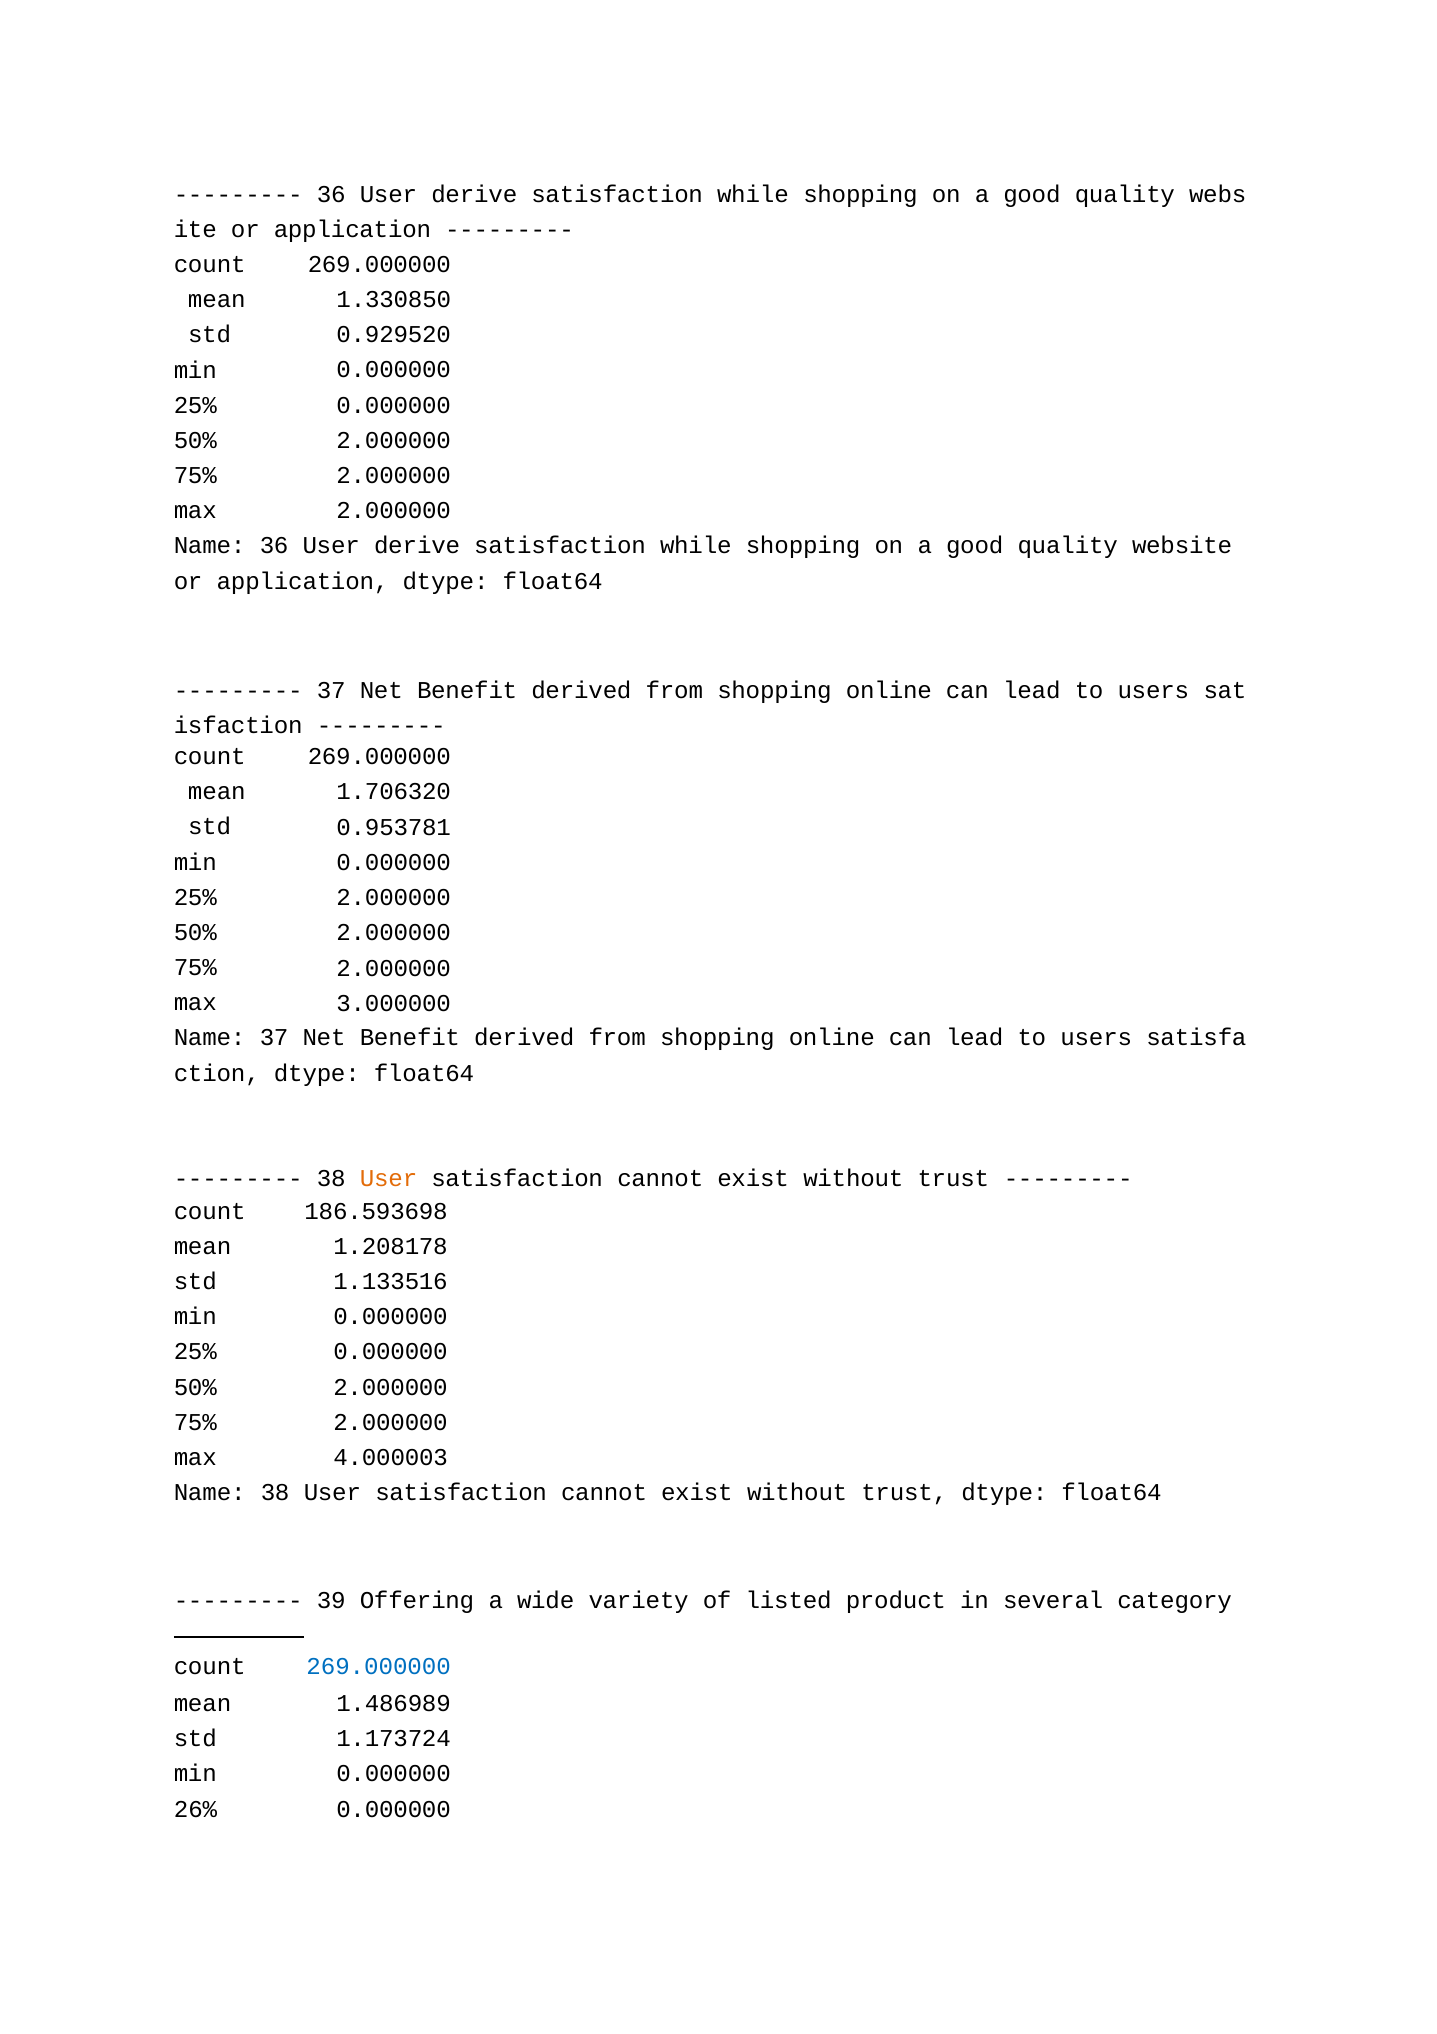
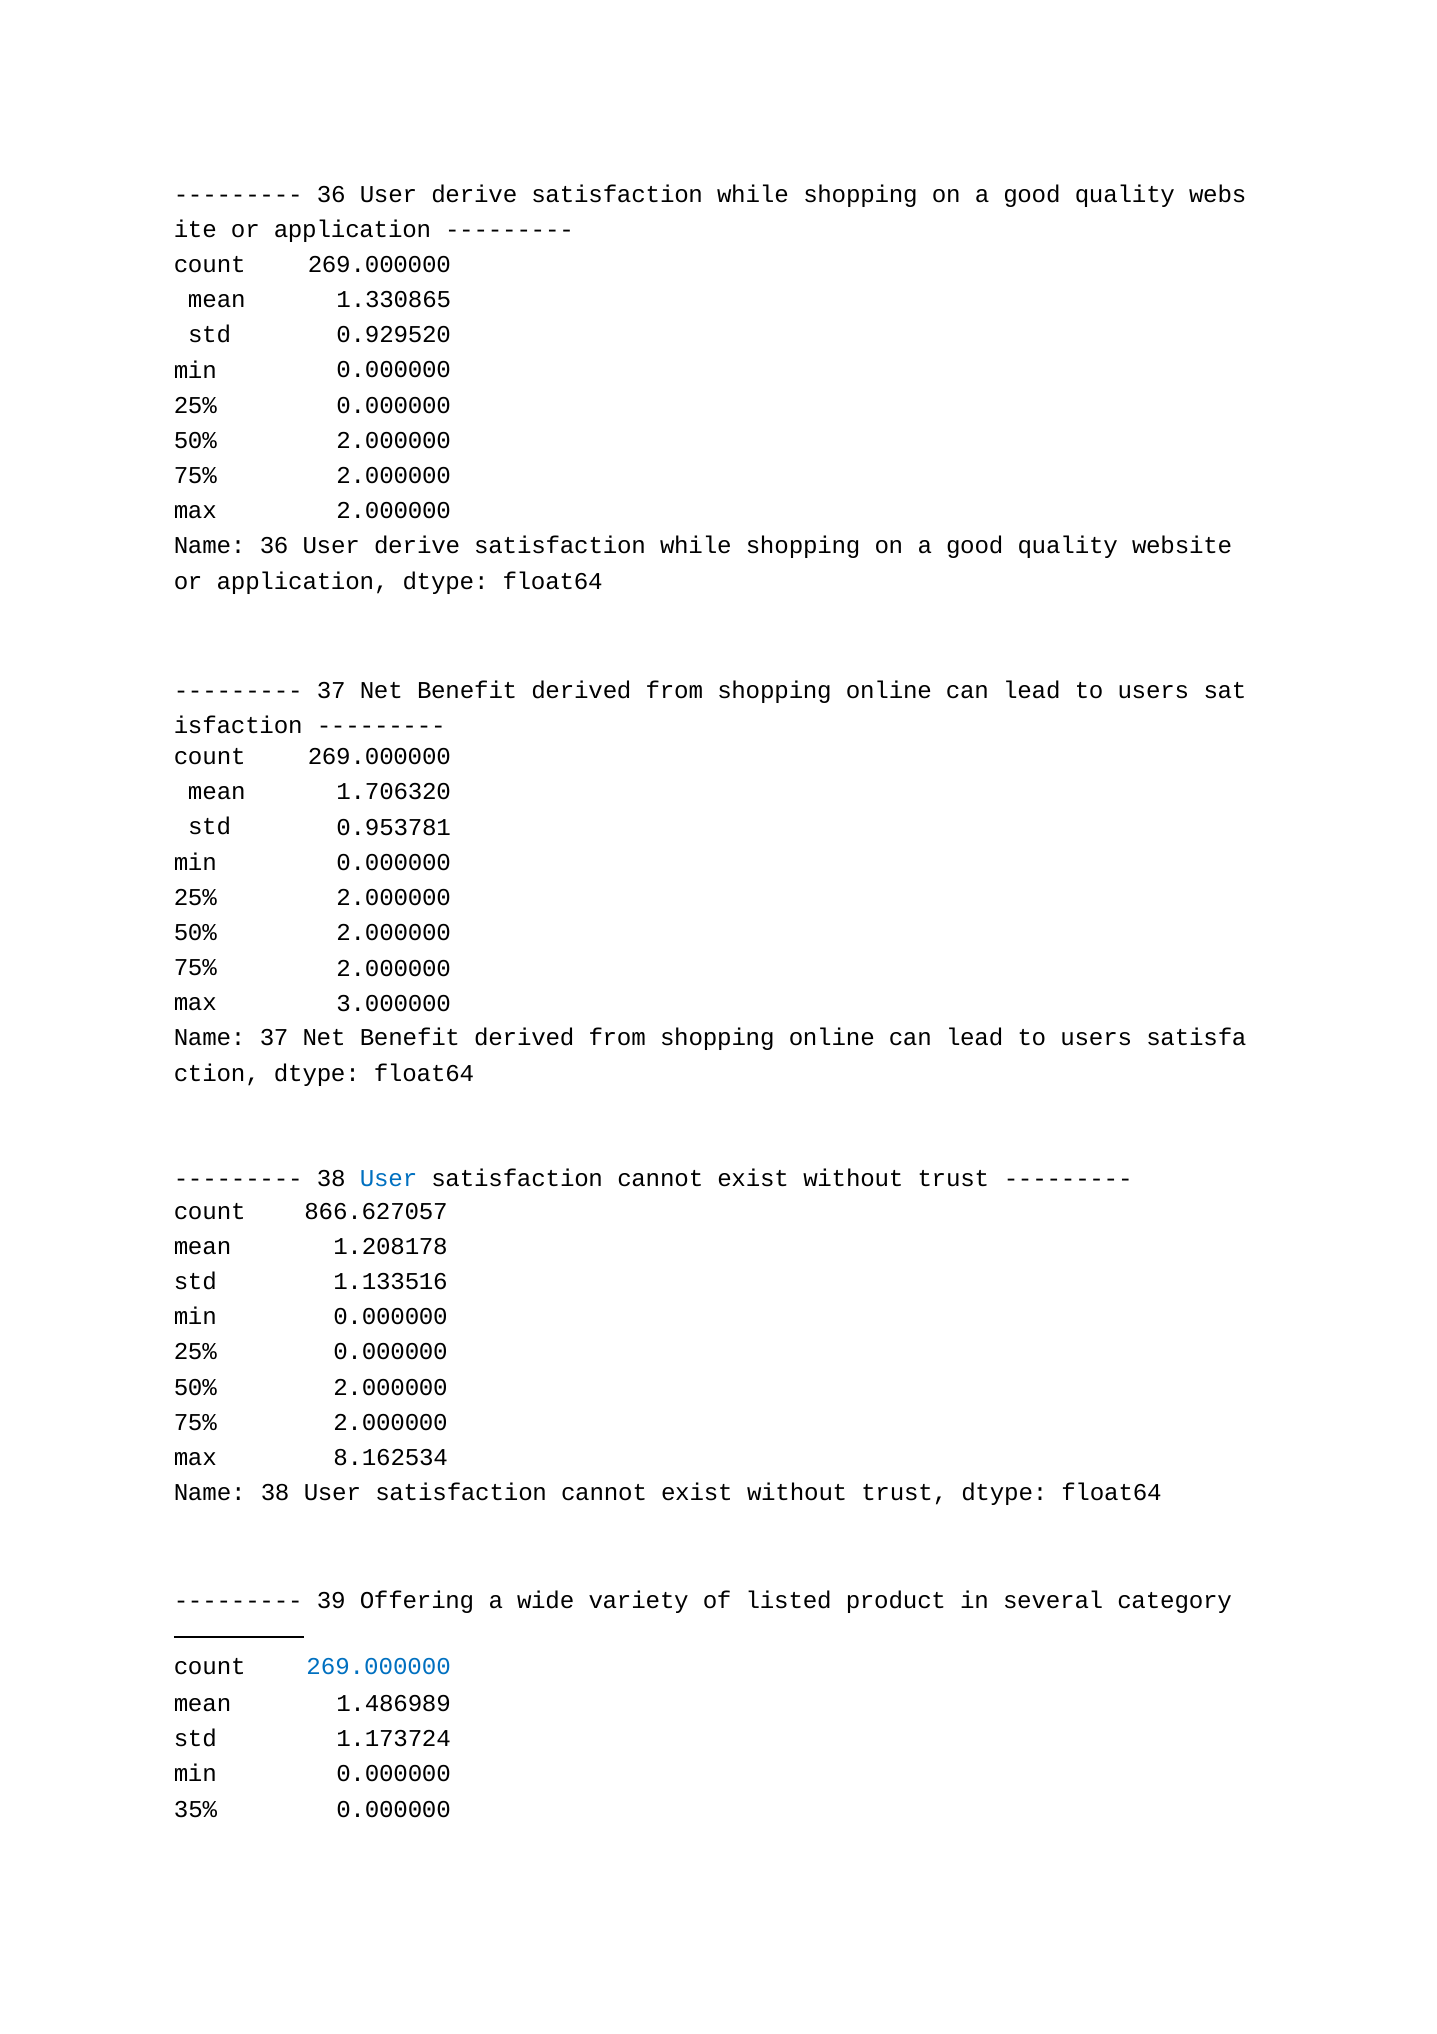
1.330850: 1.330850 -> 1.330865
User at (389, 1178) colour: orange -> blue
186.593698: 186.593698 -> 866.627057
4.000003: 4.000003 -> 8.162534
26%: 26% -> 35%
